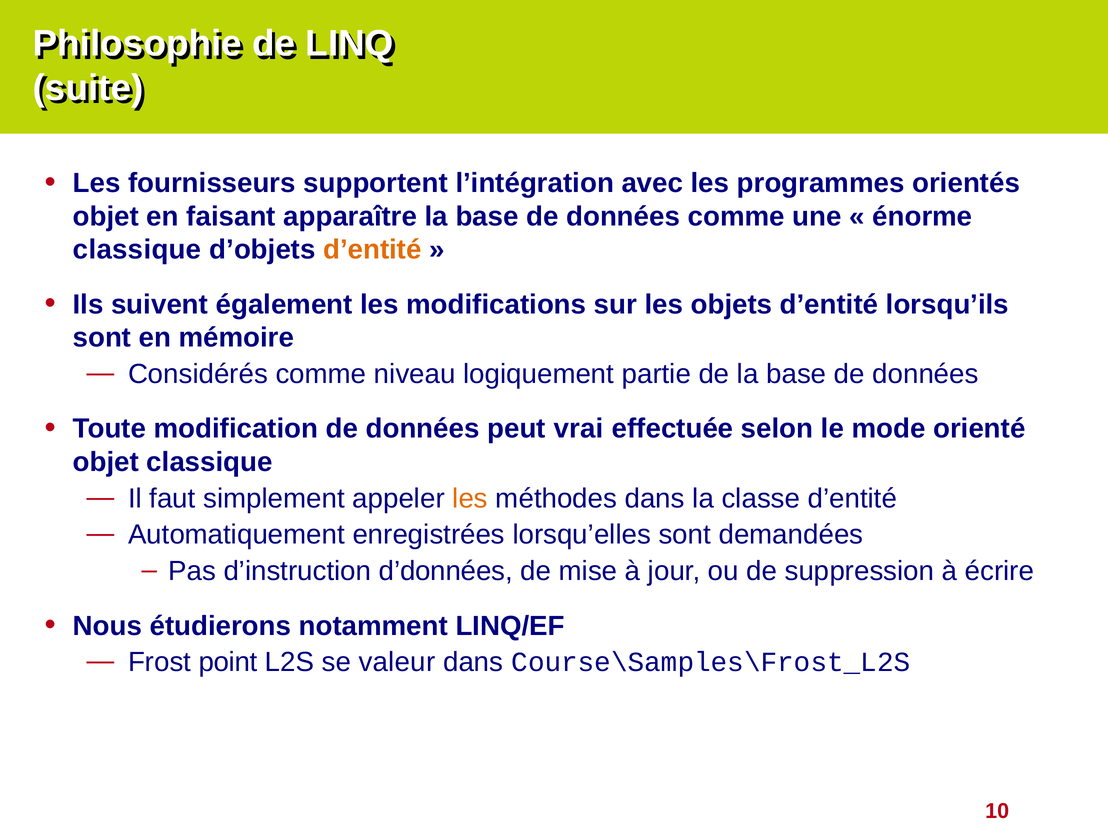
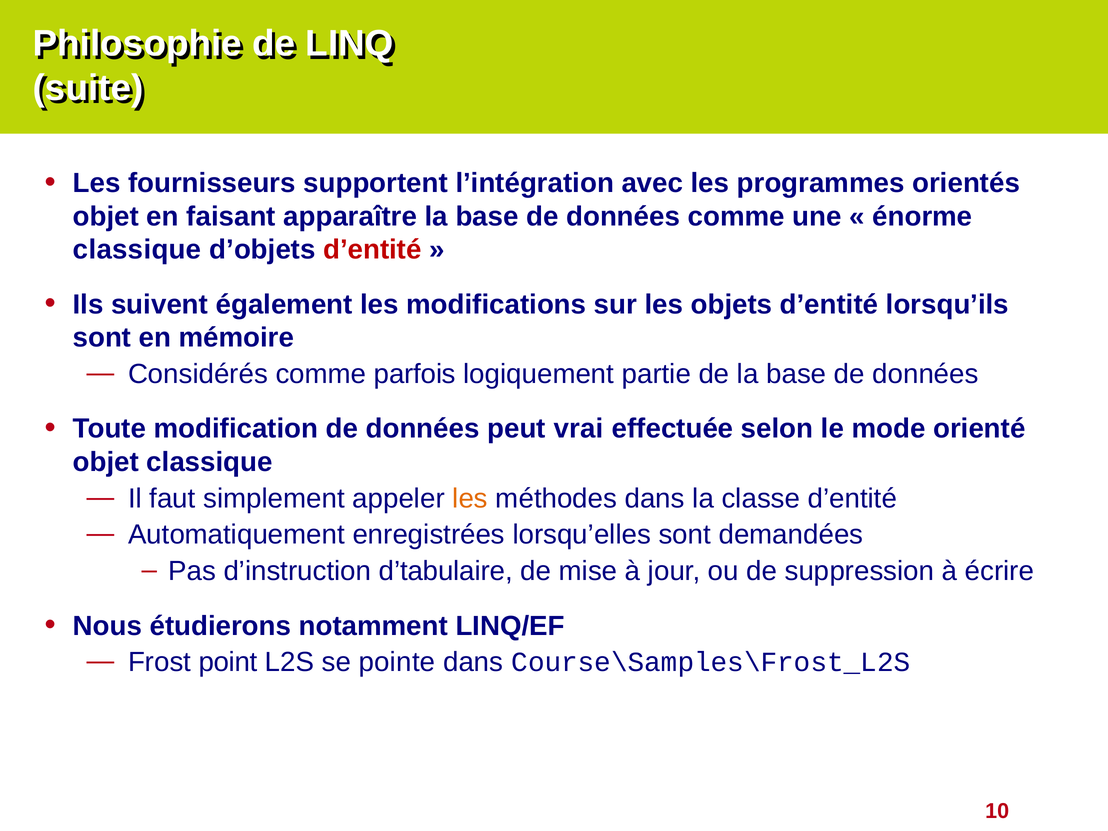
d’entité at (372, 250) colour: orange -> red
niveau: niveau -> parfois
d’données: d’données -> d’tabulaire
valeur: valeur -> pointe
